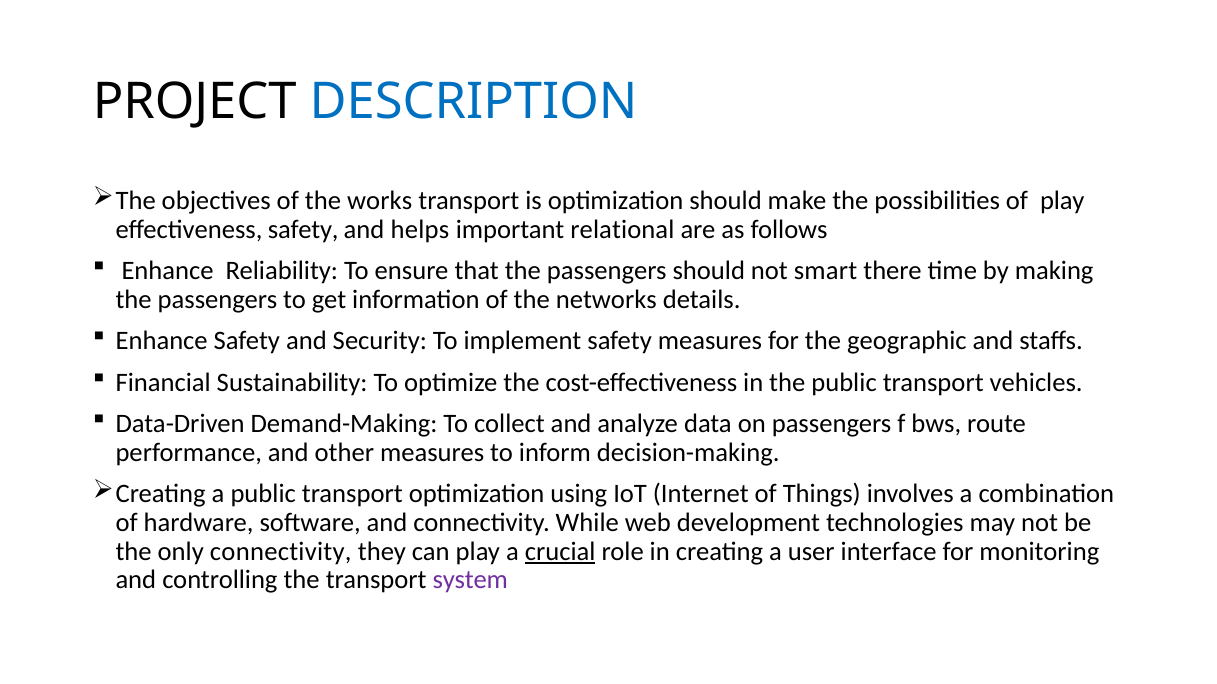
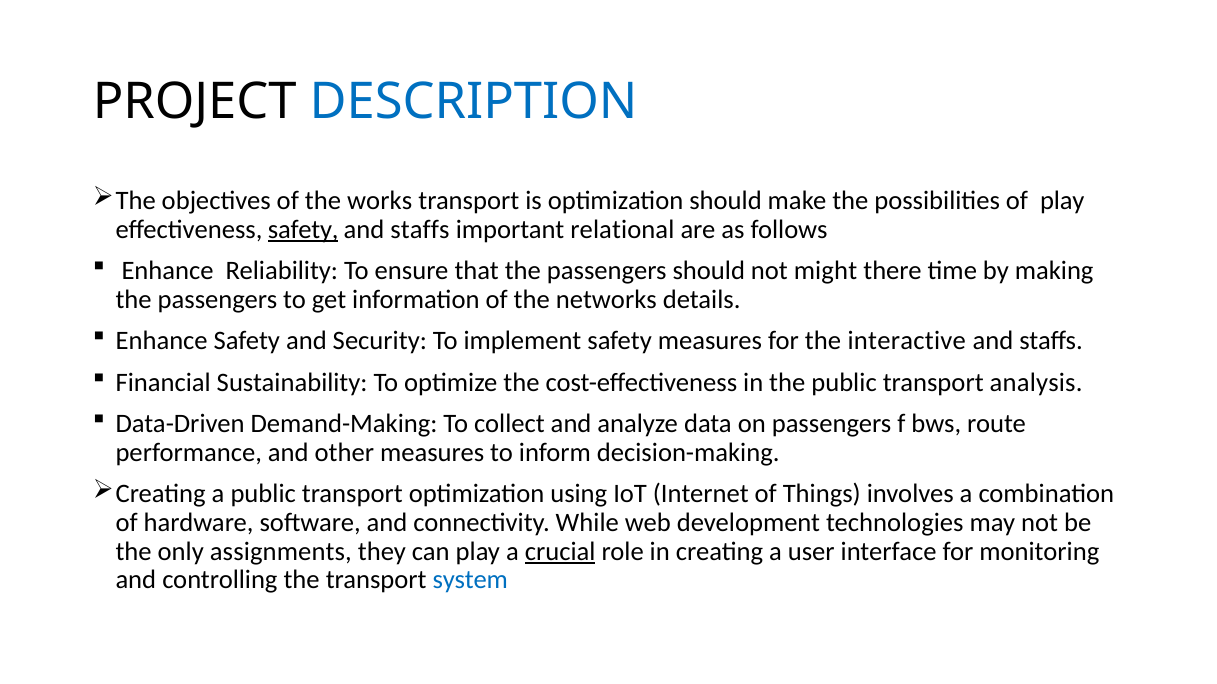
safety at (303, 230) underline: none -> present
helps at (420, 230): helps -> staffs
smart: smart -> might
geographic: geographic -> interactive
vehicles: vehicles -> analysis
only connectivity: connectivity -> assignments
system colour: purple -> blue
